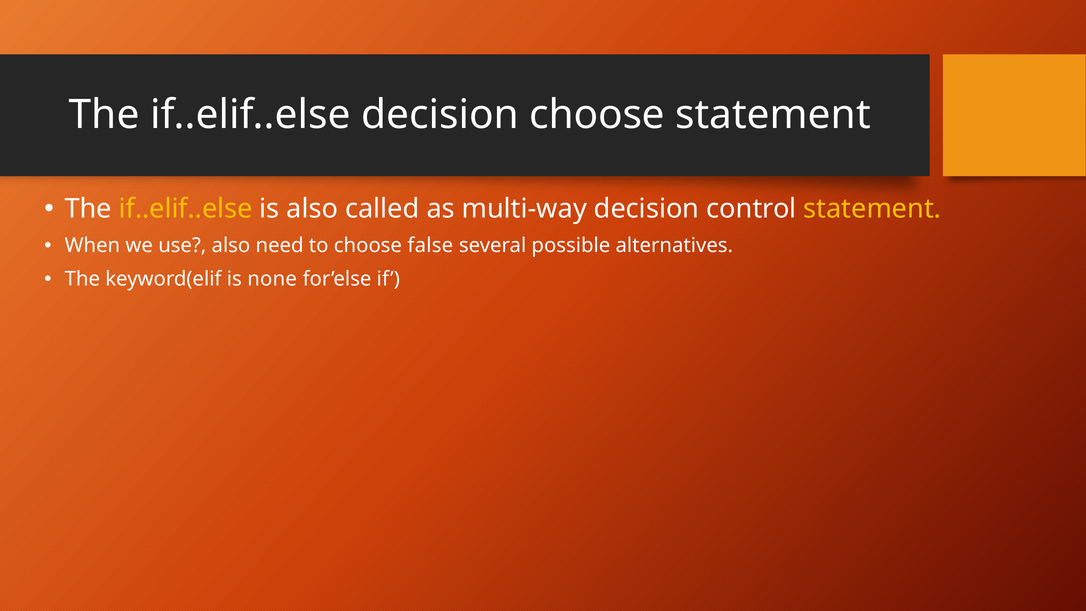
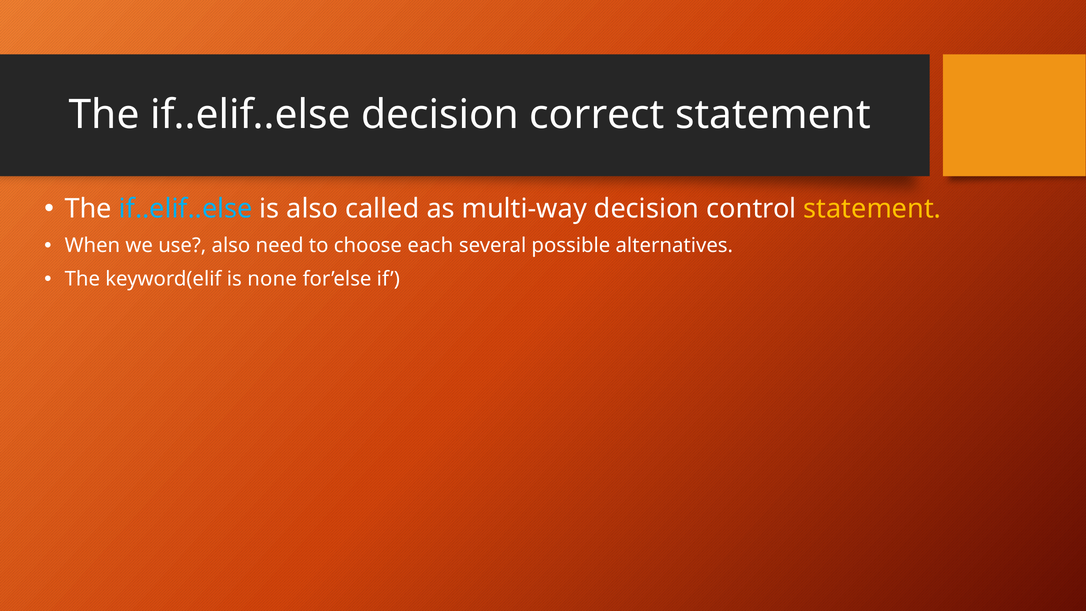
decision choose: choose -> correct
if..elif..else at (186, 209) colour: yellow -> light blue
false: false -> each
